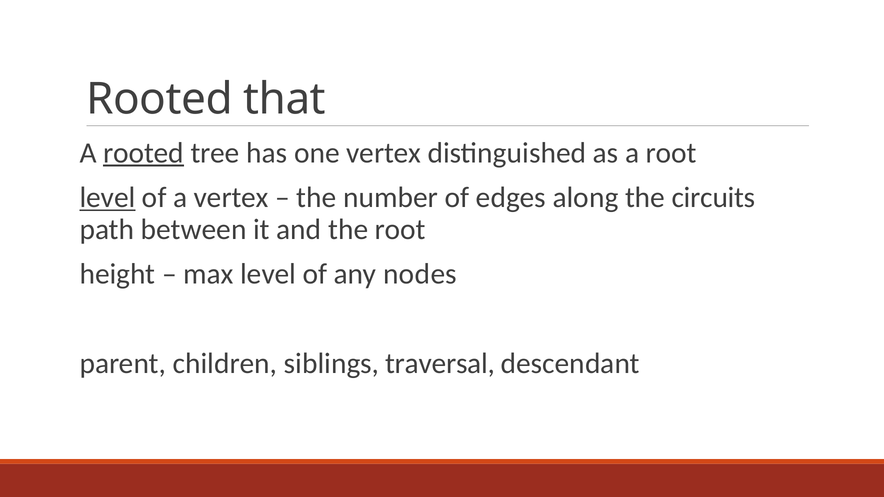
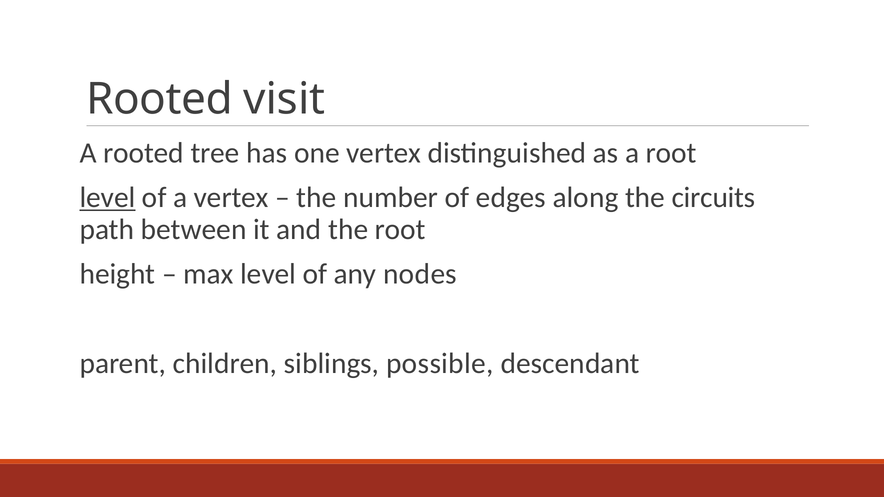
that: that -> visit
rooted at (144, 153) underline: present -> none
traversal: traversal -> possible
